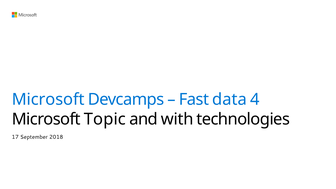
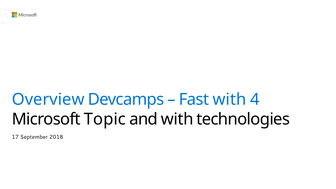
Microsoft at (48, 99): Microsoft -> Overview
Fast data: data -> with
